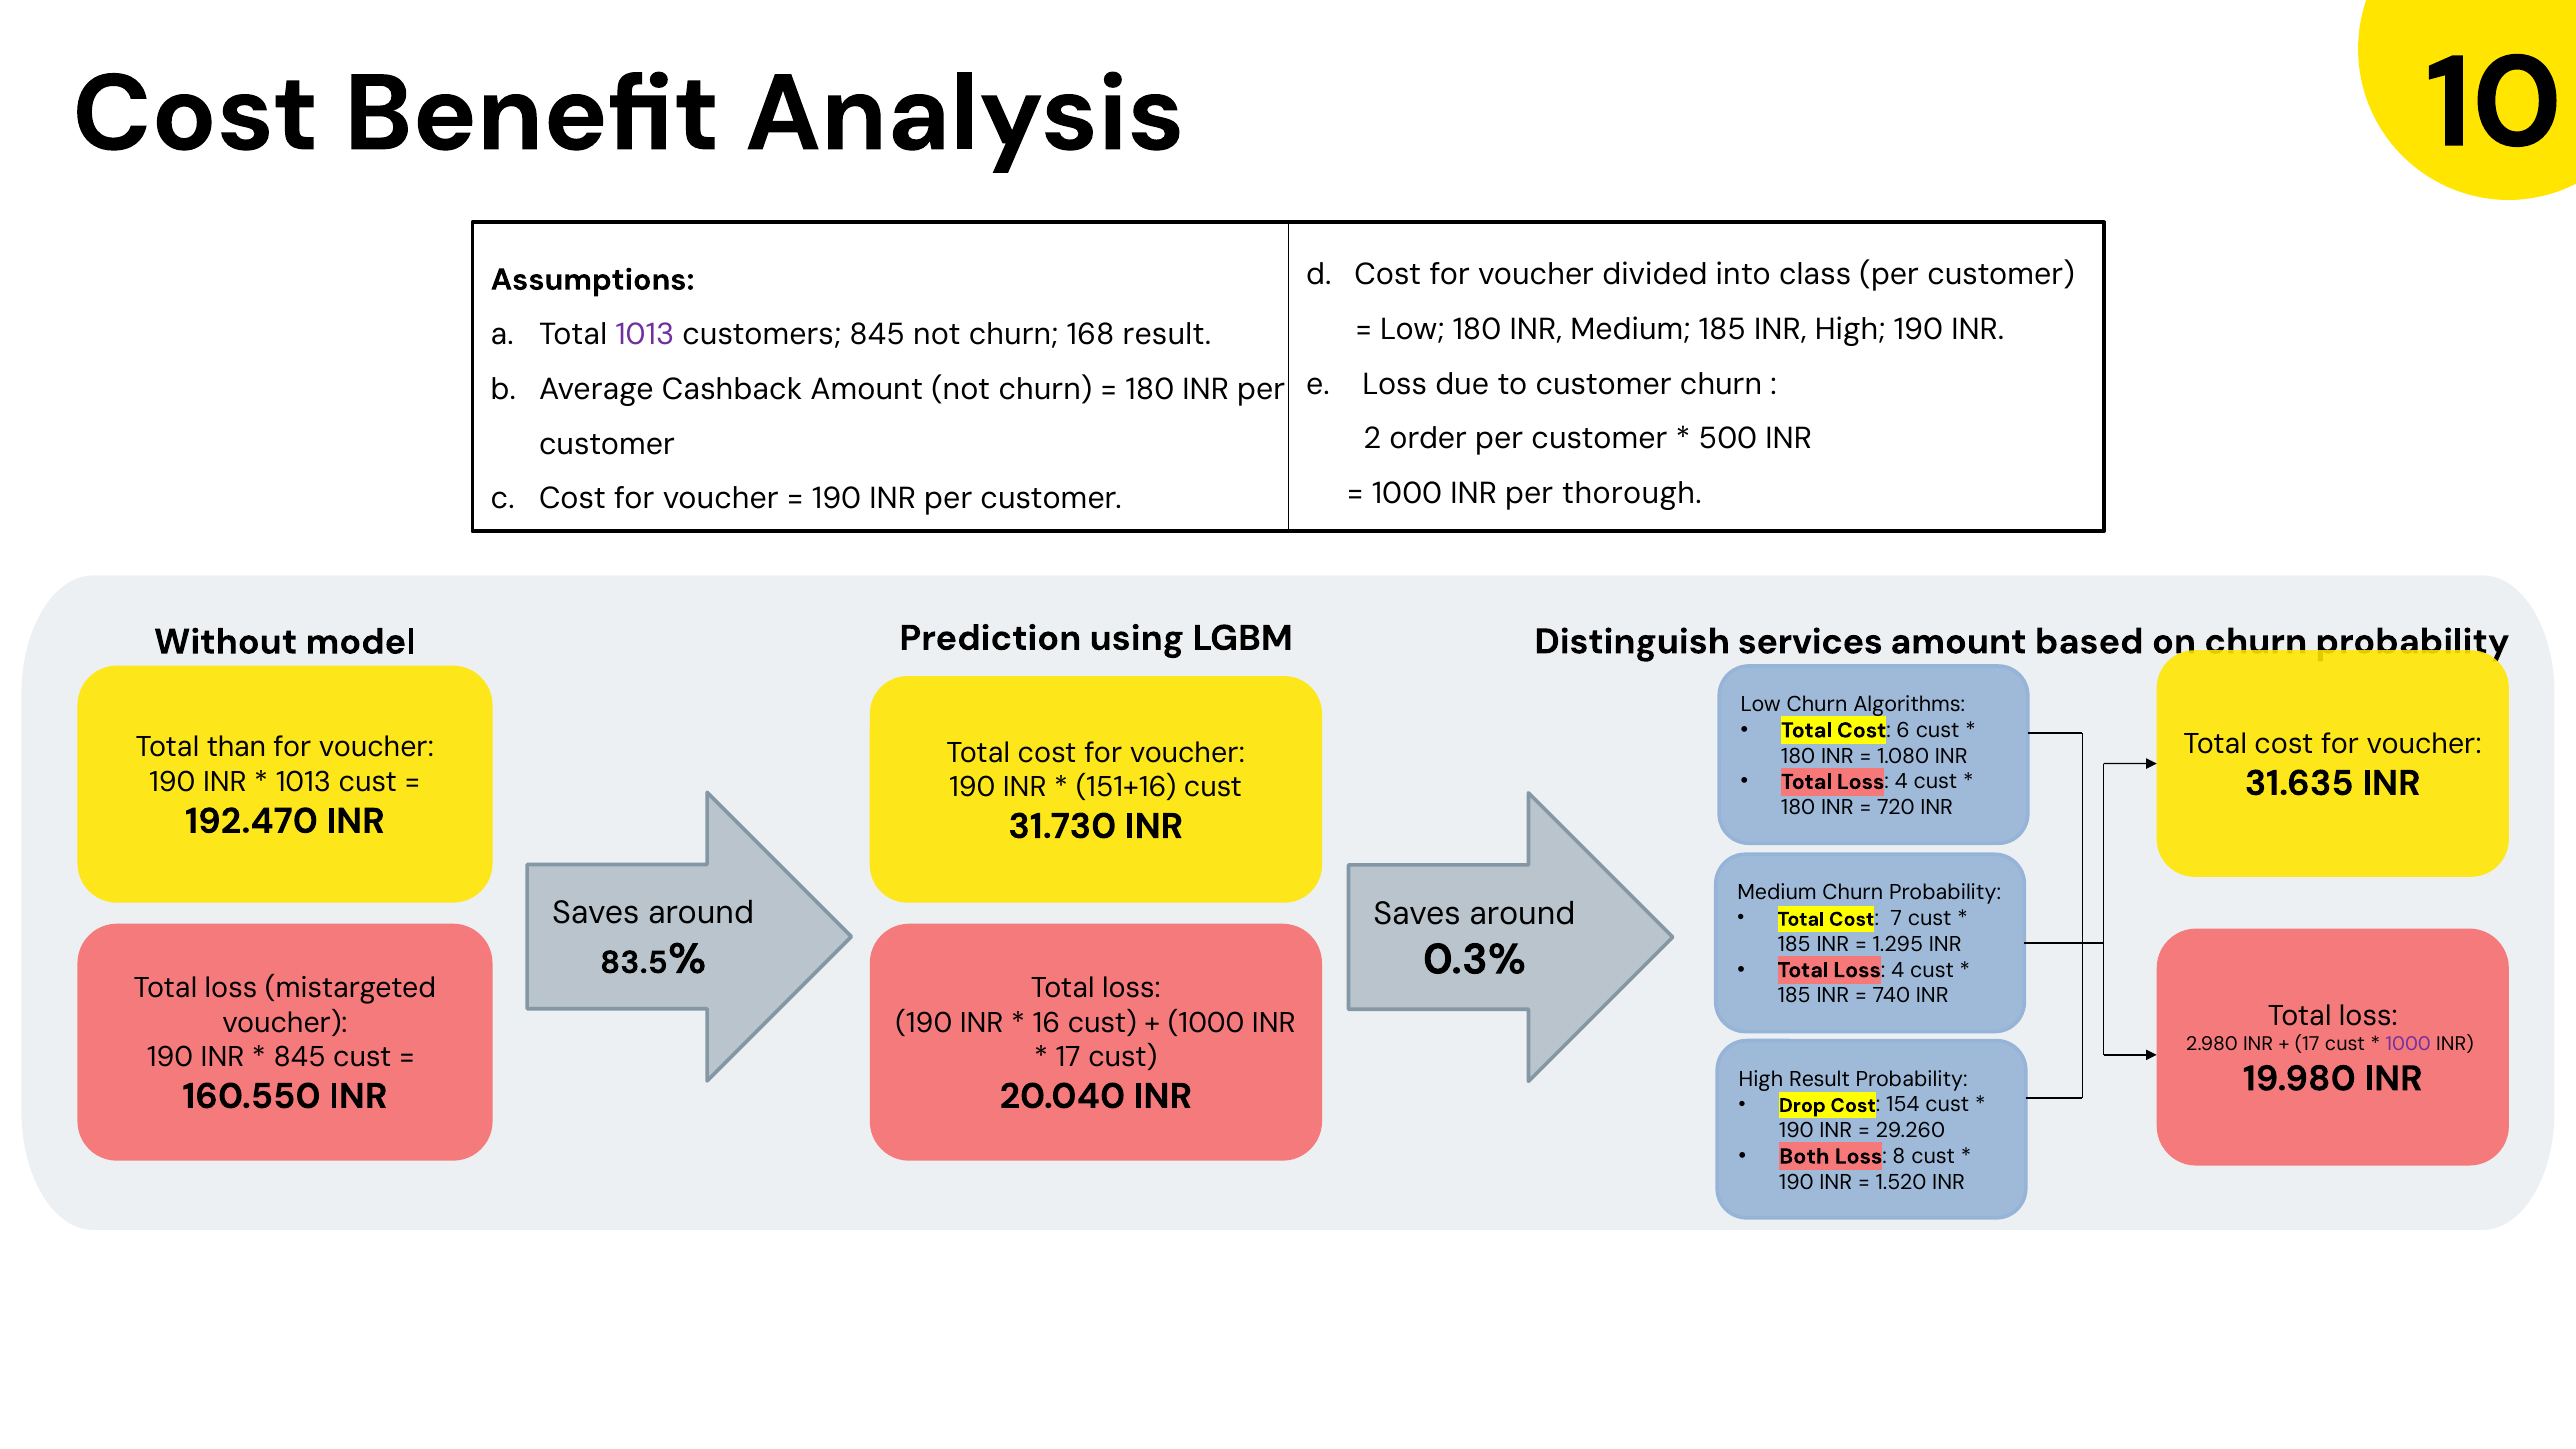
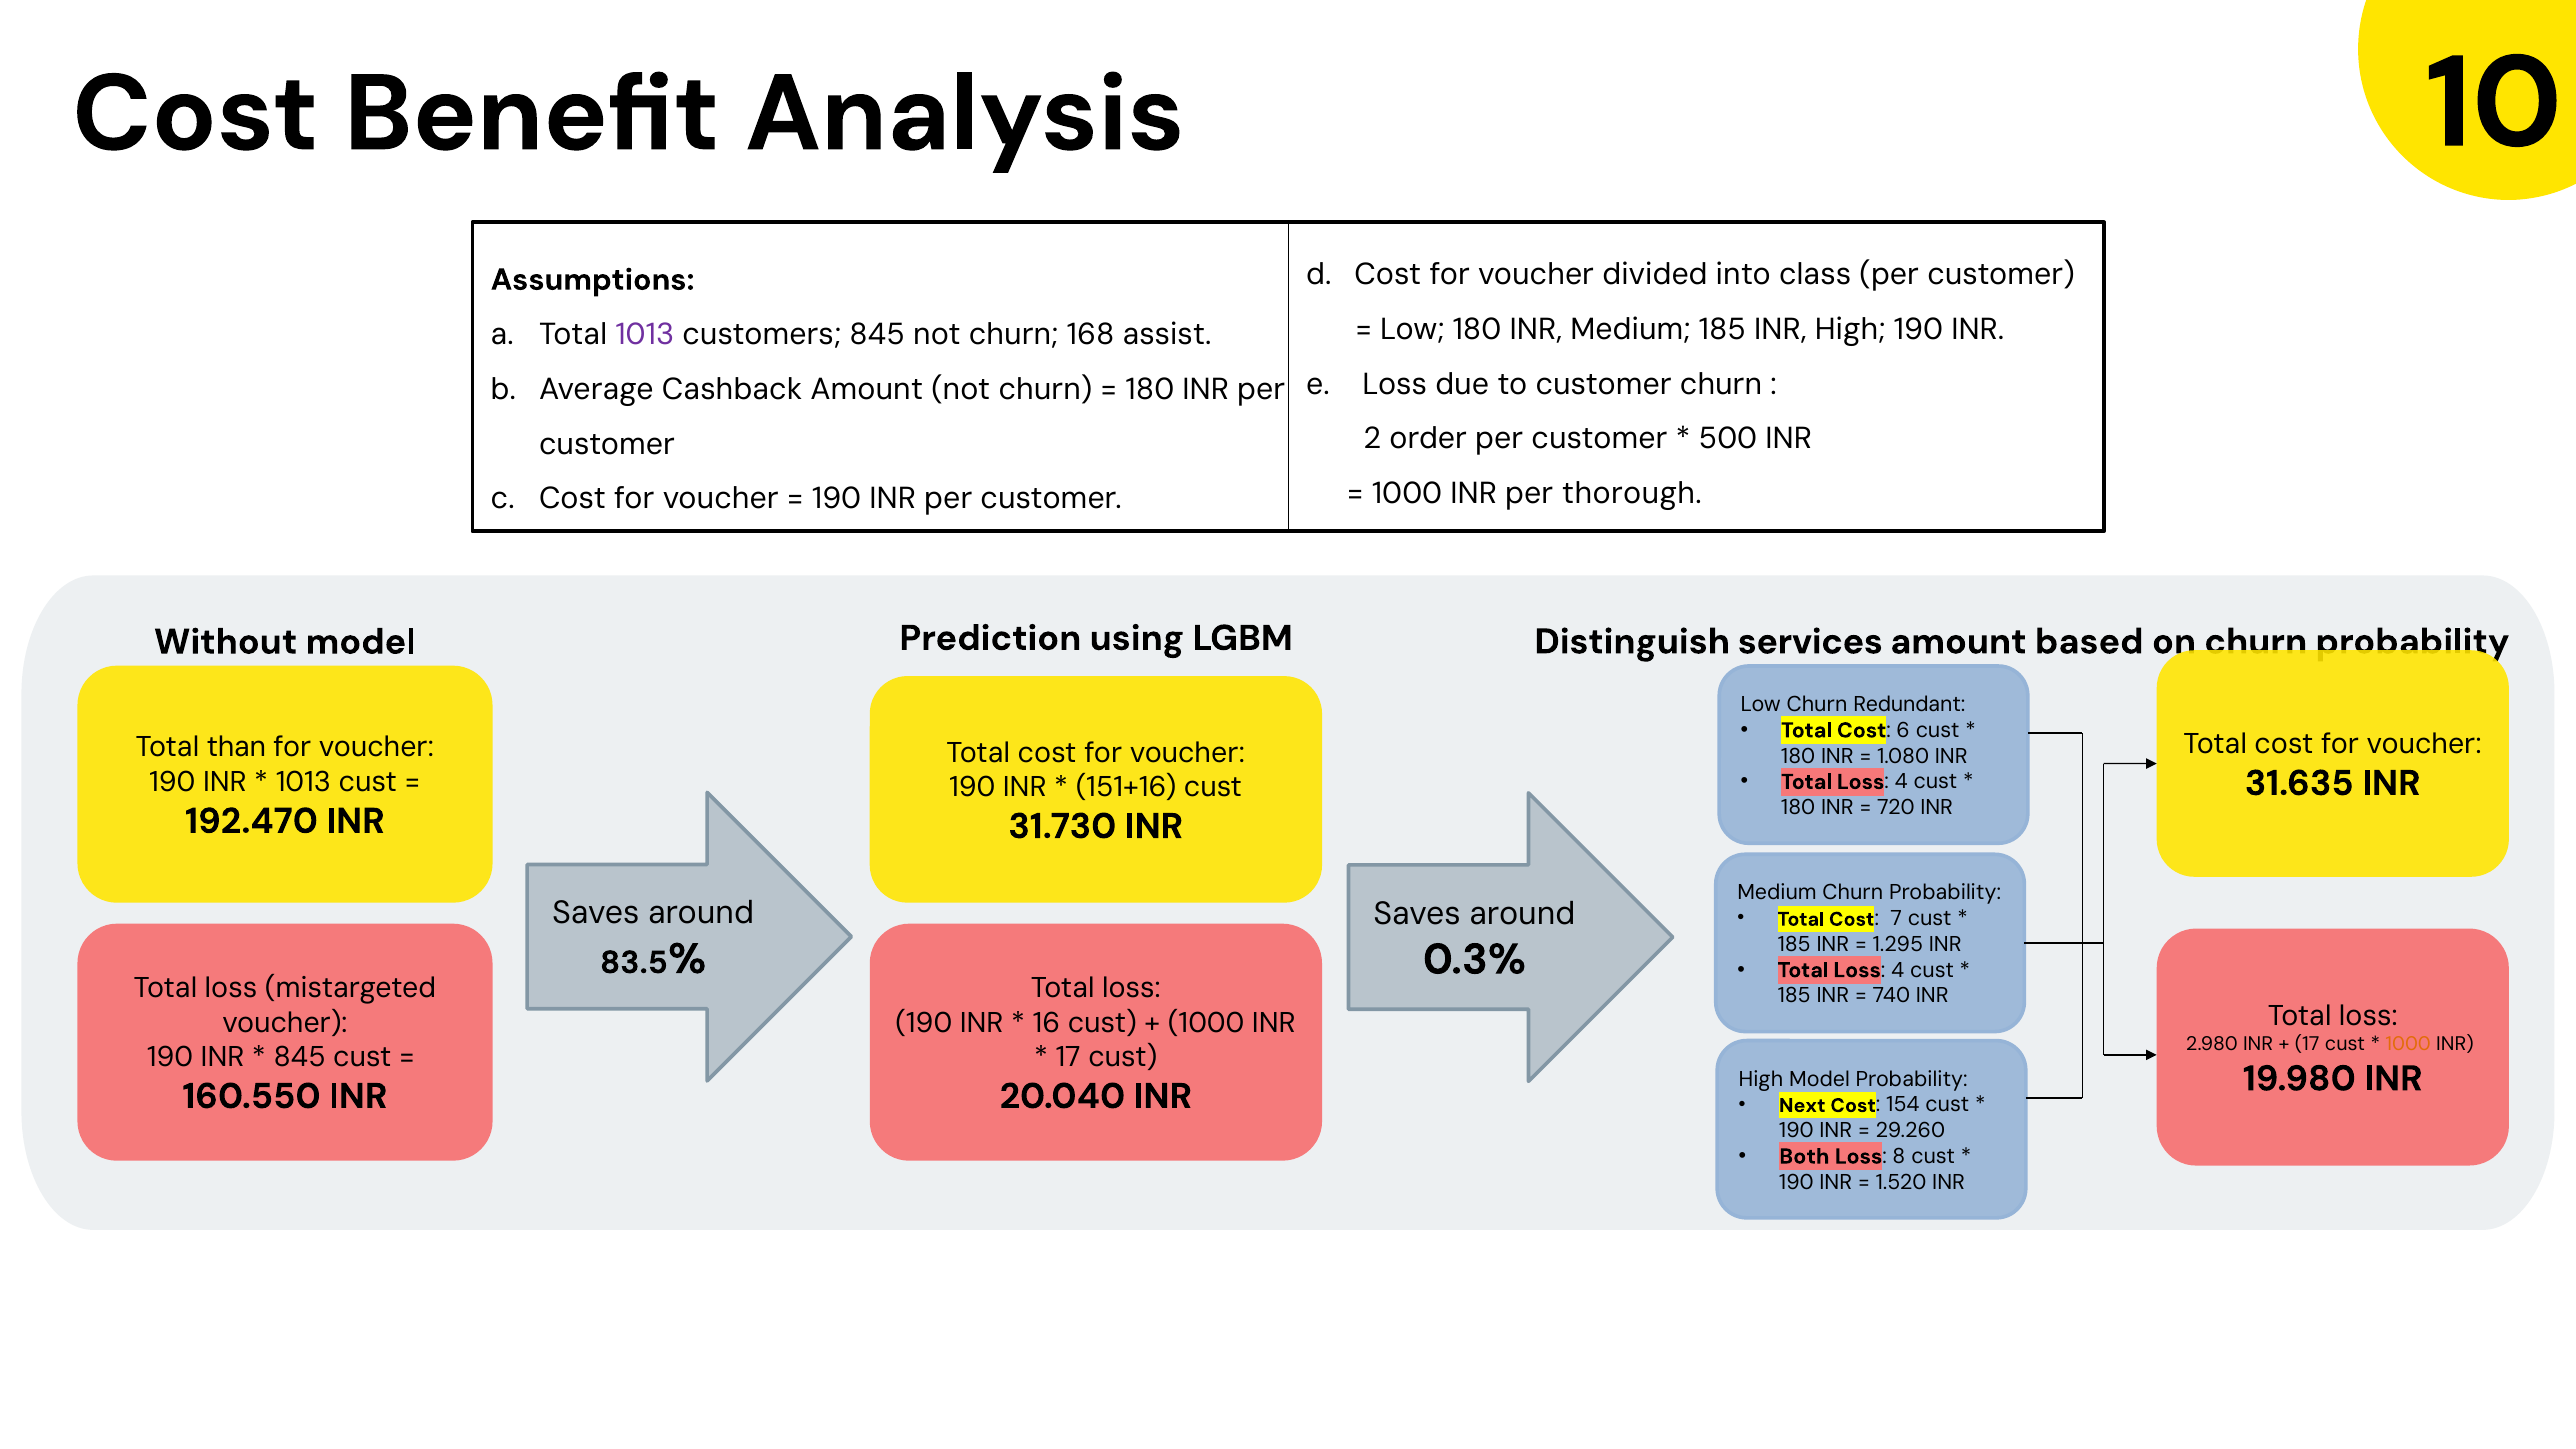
168 result: result -> assist
Algorithms: Algorithms -> Redundant
1000 at (2408, 1044) colour: purple -> orange
High Result: Result -> Model
Drop: Drop -> Next
